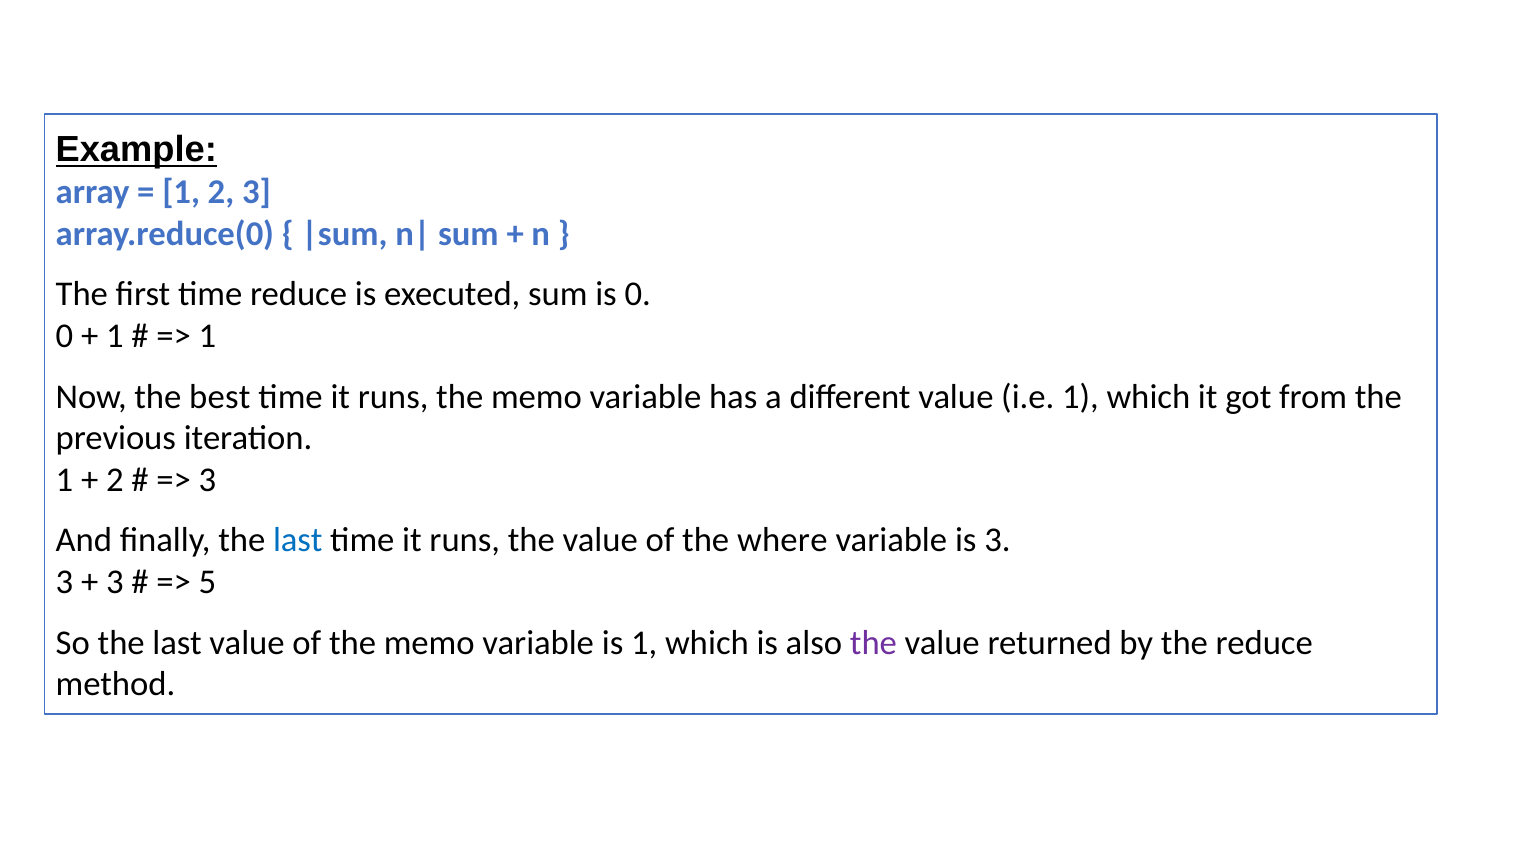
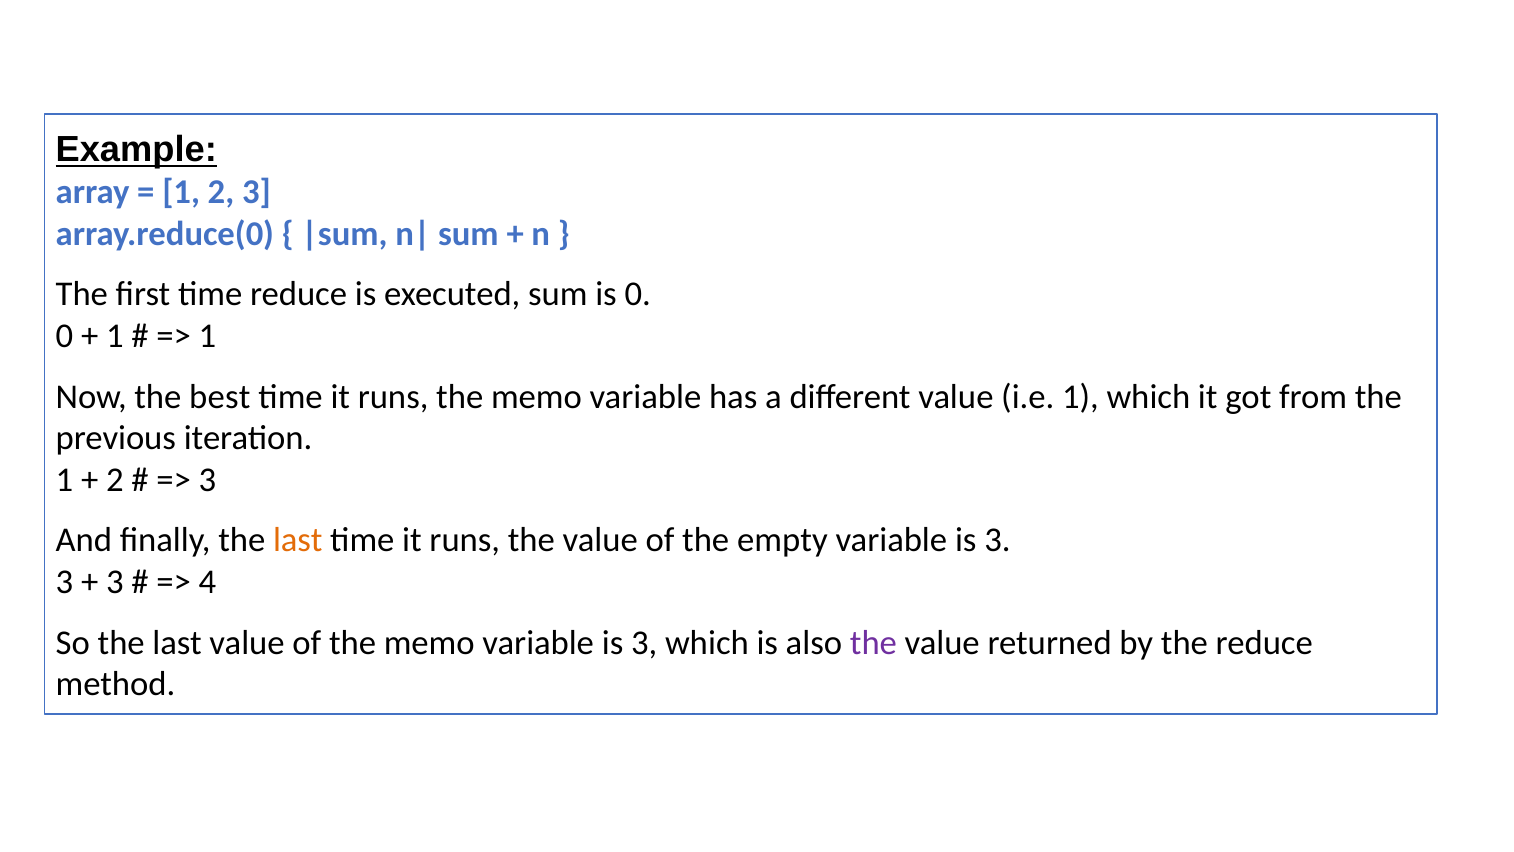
last at (298, 540) colour: blue -> orange
where: where -> empty
5: 5 -> 4
memo variable is 1: 1 -> 3
